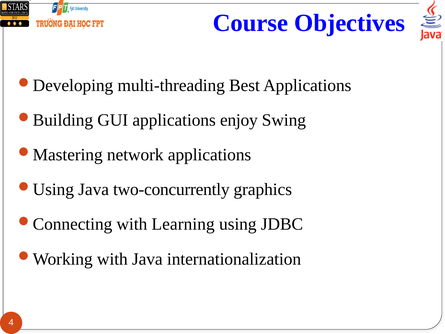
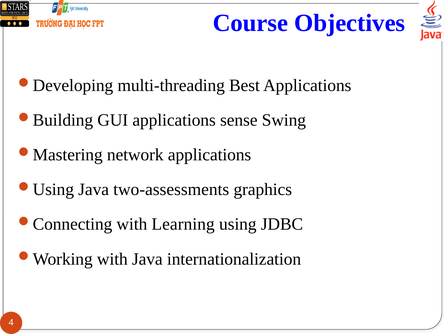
enjoy: enjoy -> sense
two-concurrently: two-concurrently -> two-assessments
